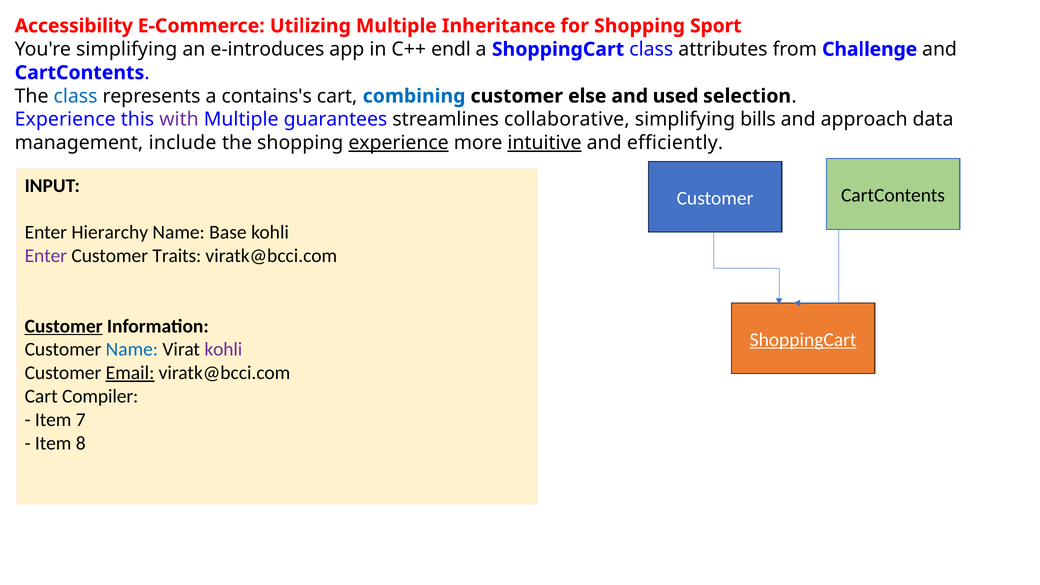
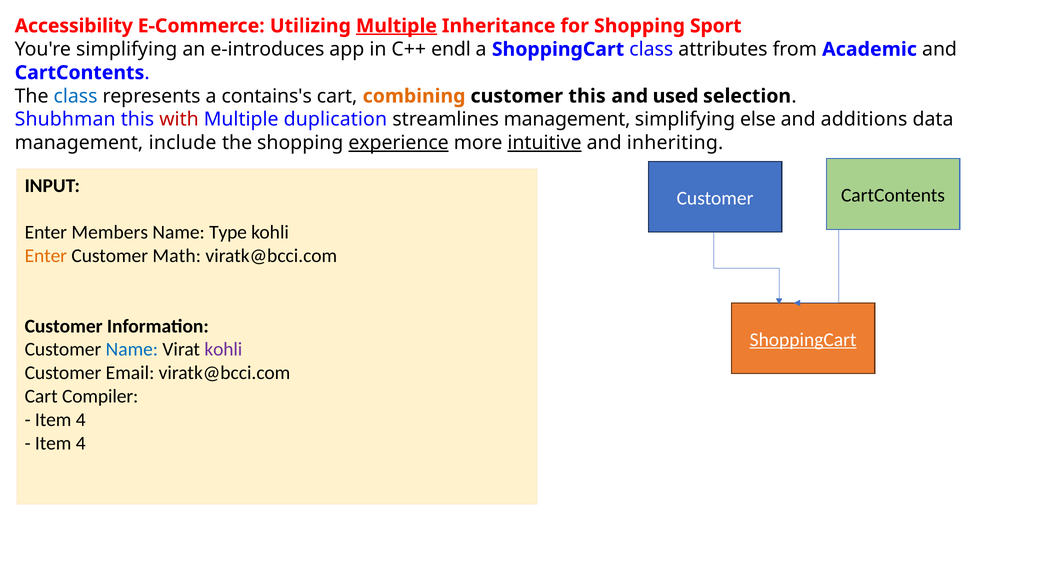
Multiple at (396, 26) underline: none -> present
Challenge: Challenge -> Academic
combining colour: blue -> orange
customer else: else -> this
Experience at (65, 120): Experience -> Shubhman
with colour: purple -> red
guarantees: guarantees -> duplication
streamlines collaborative: collaborative -> management
bills: bills -> else
approach: approach -> additions
efficiently: efficiently -> inheriting
Hierarchy: Hierarchy -> Members
Base: Base -> Type
Enter at (46, 256) colour: purple -> orange
Traits: Traits -> Math
Customer at (64, 326) underline: present -> none
Email underline: present -> none
7 at (81, 420): 7 -> 4
8 at (81, 443): 8 -> 4
